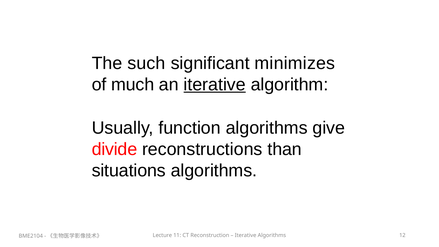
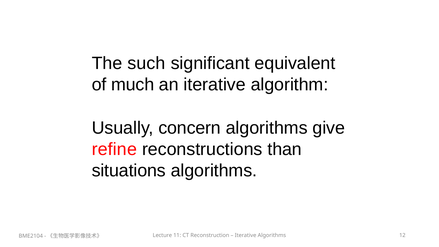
minimizes: minimizes -> equivalent
iterative at (215, 85) underline: present -> none
function: function -> concern
divide: divide -> refine
